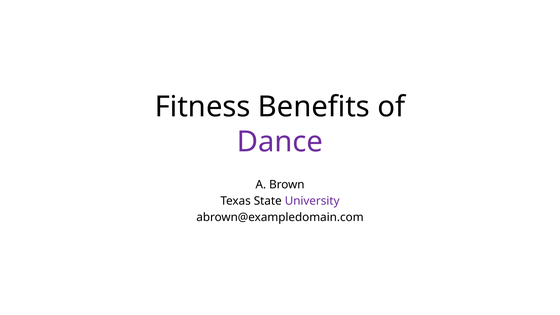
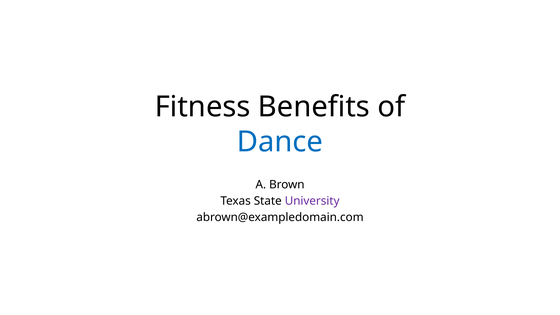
Dance colour: purple -> blue
